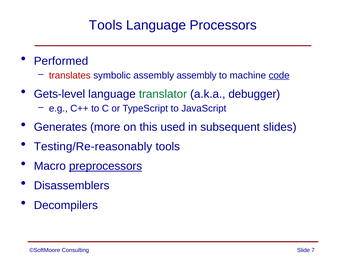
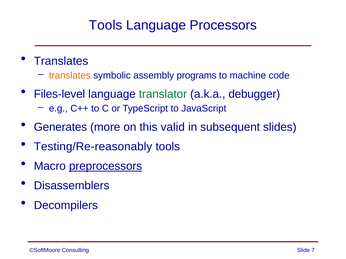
Performed at (61, 61): Performed -> Translates
translates at (70, 76) colour: red -> orange
assembly assembly: assembly -> programs
code underline: present -> none
Gets-level: Gets-level -> Files-level
used: used -> valid
